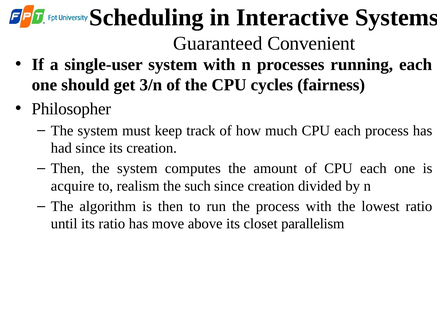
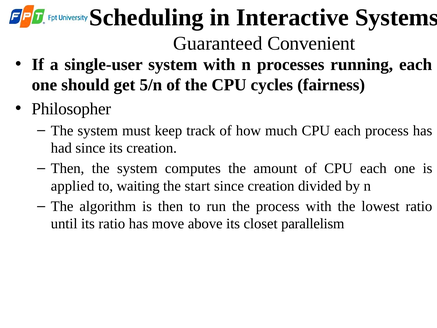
3/n: 3/n -> 5/n
acquire: acquire -> applied
realism: realism -> waiting
such: such -> start
